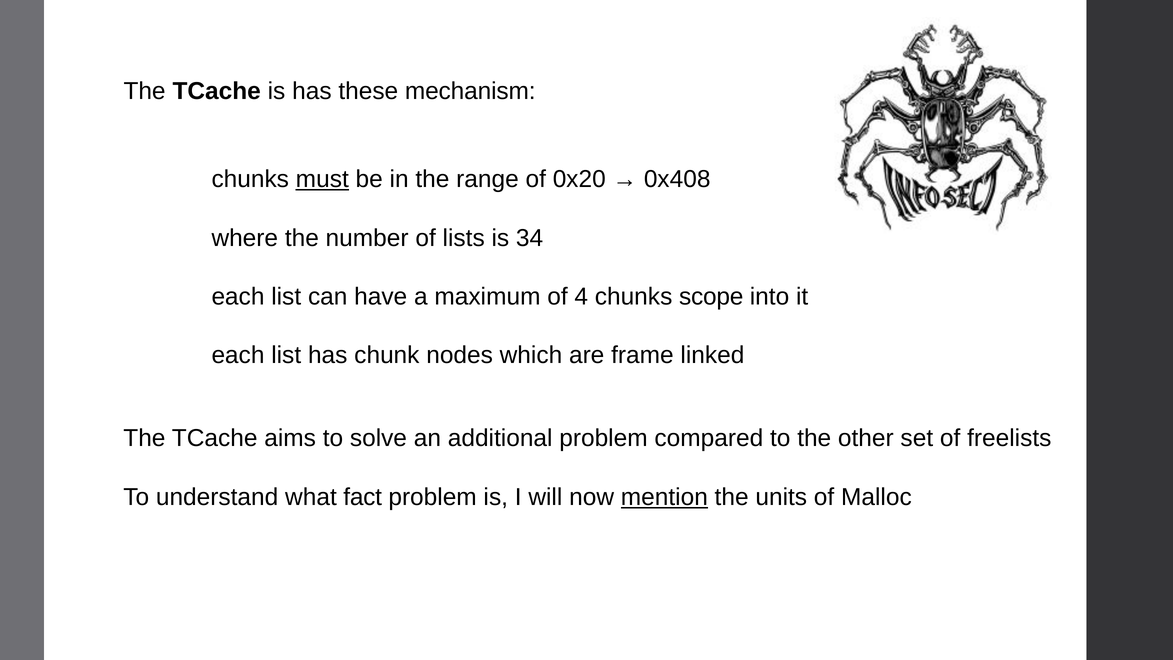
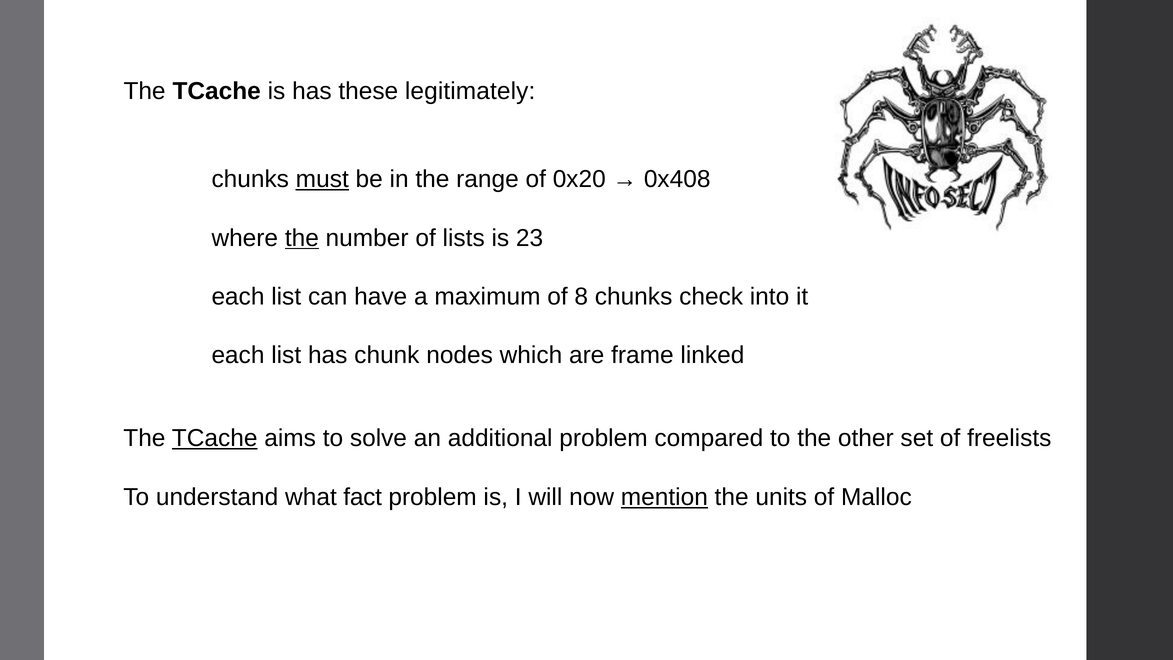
mechanism: mechanism -> legitimately
the at (302, 238) underline: none -> present
34: 34 -> 23
4: 4 -> 8
scope: scope -> check
TCache at (215, 438) underline: none -> present
